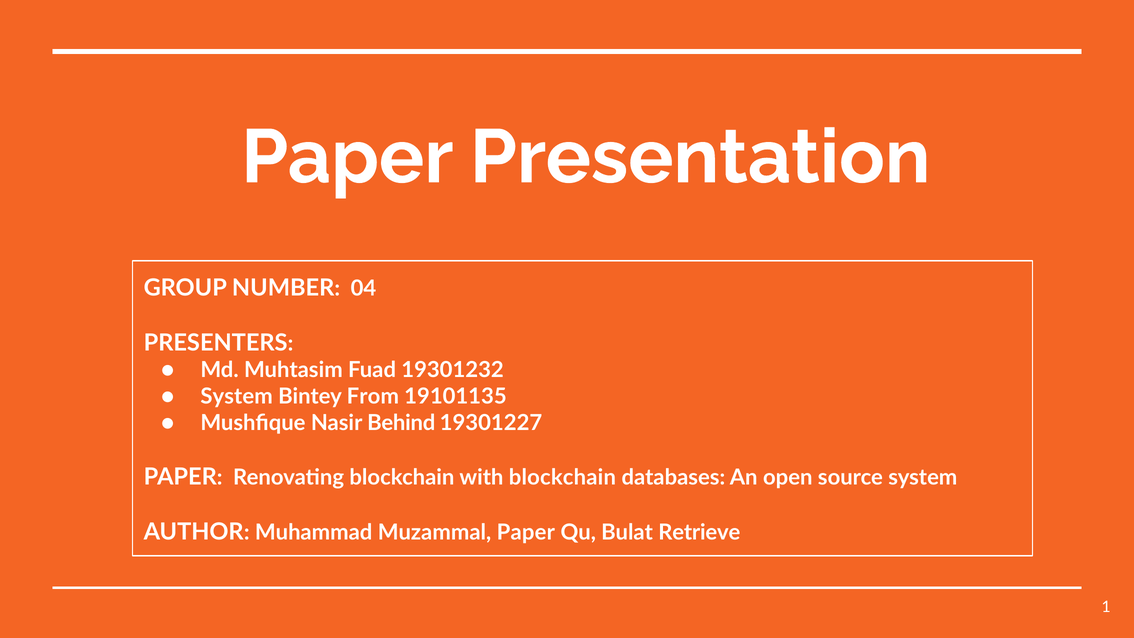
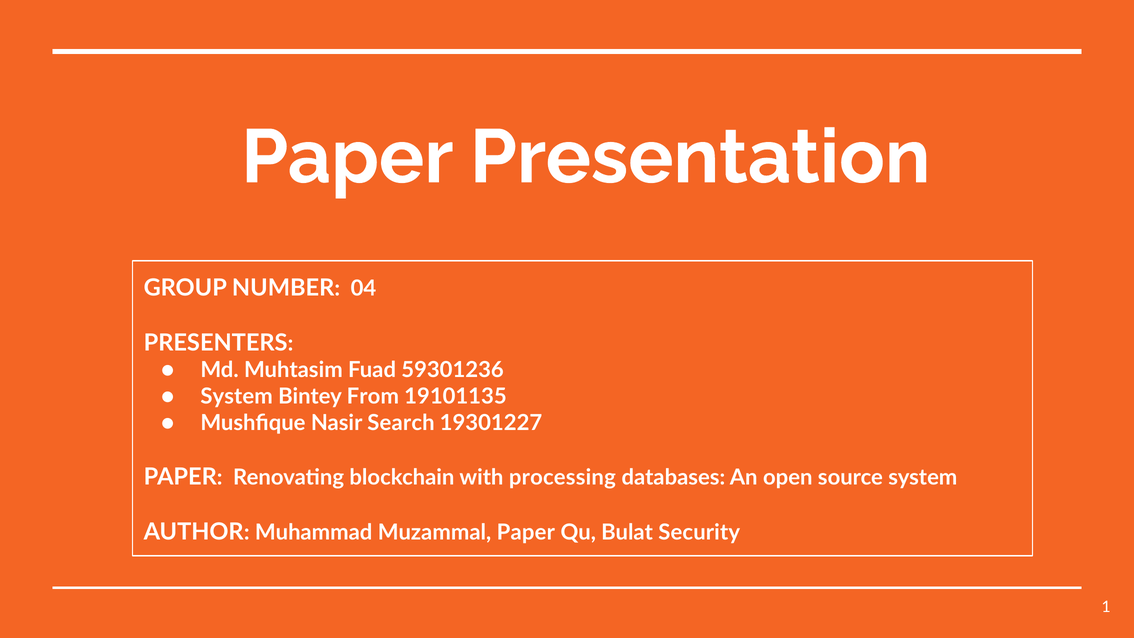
19301232: 19301232 -> 59301236
Behind: Behind -> Search
with blockchain: blockchain -> processing
Retrieve: Retrieve -> Security
